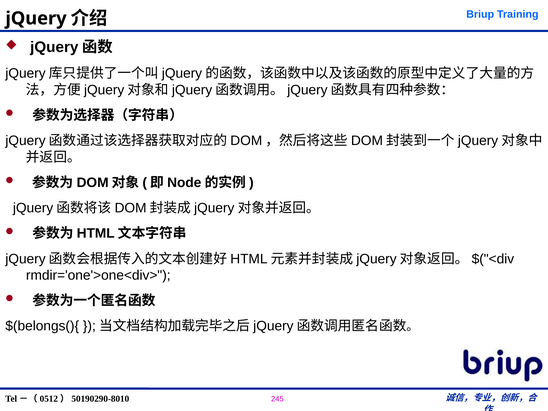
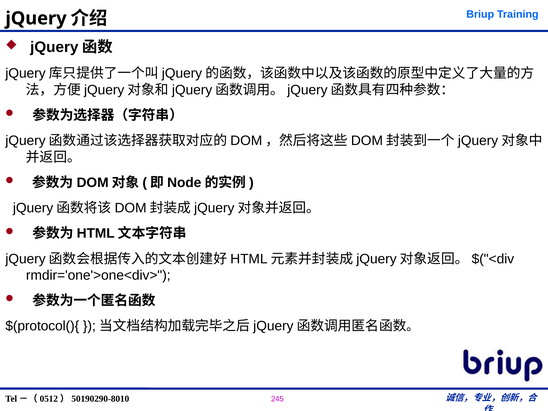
$(belongs(){: $(belongs(){ -> $(protocol(){
